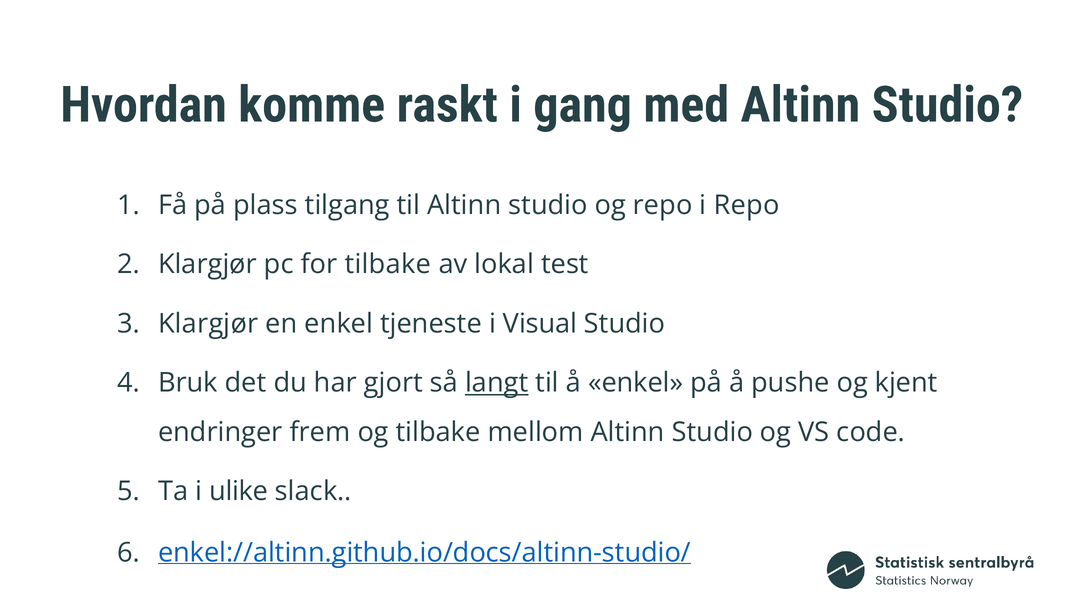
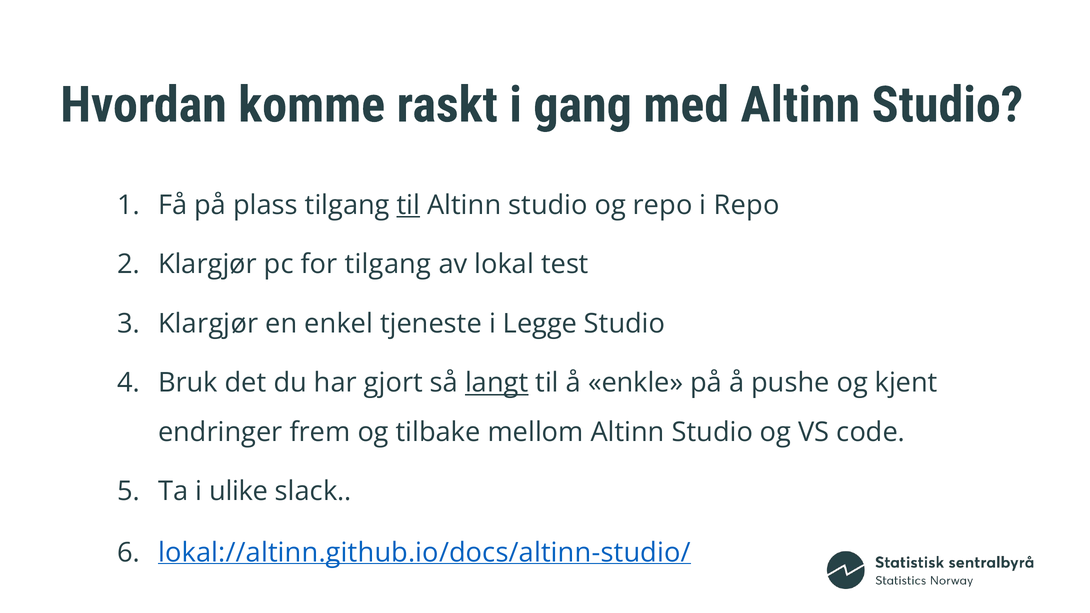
til at (408, 205) underline: none -> present
for tilbake: tilbake -> tilgang
Visual: Visual -> Legge
å enkel: enkel -> enkle
enkel://altinn.github.io/docs/altinn-studio/: enkel://altinn.github.io/docs/altinn-studio/ -> lokal://altinn.github.io/docs/altinn-studio/
